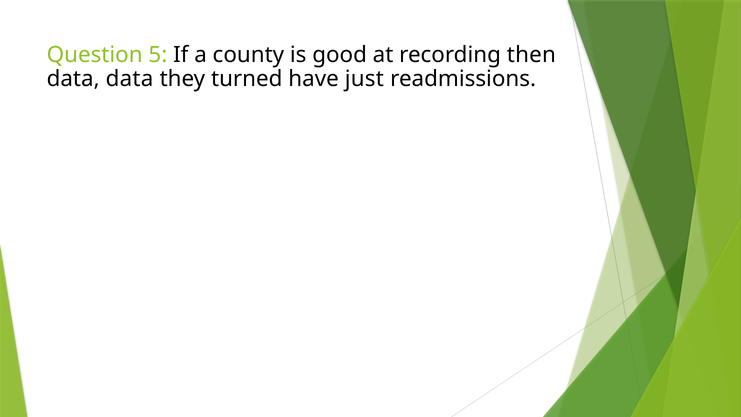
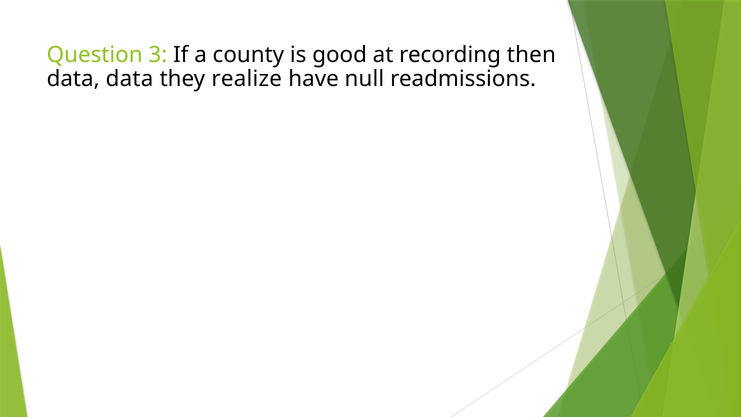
5: 5 -> 3
turned: turned -> realize
just: just -> null
